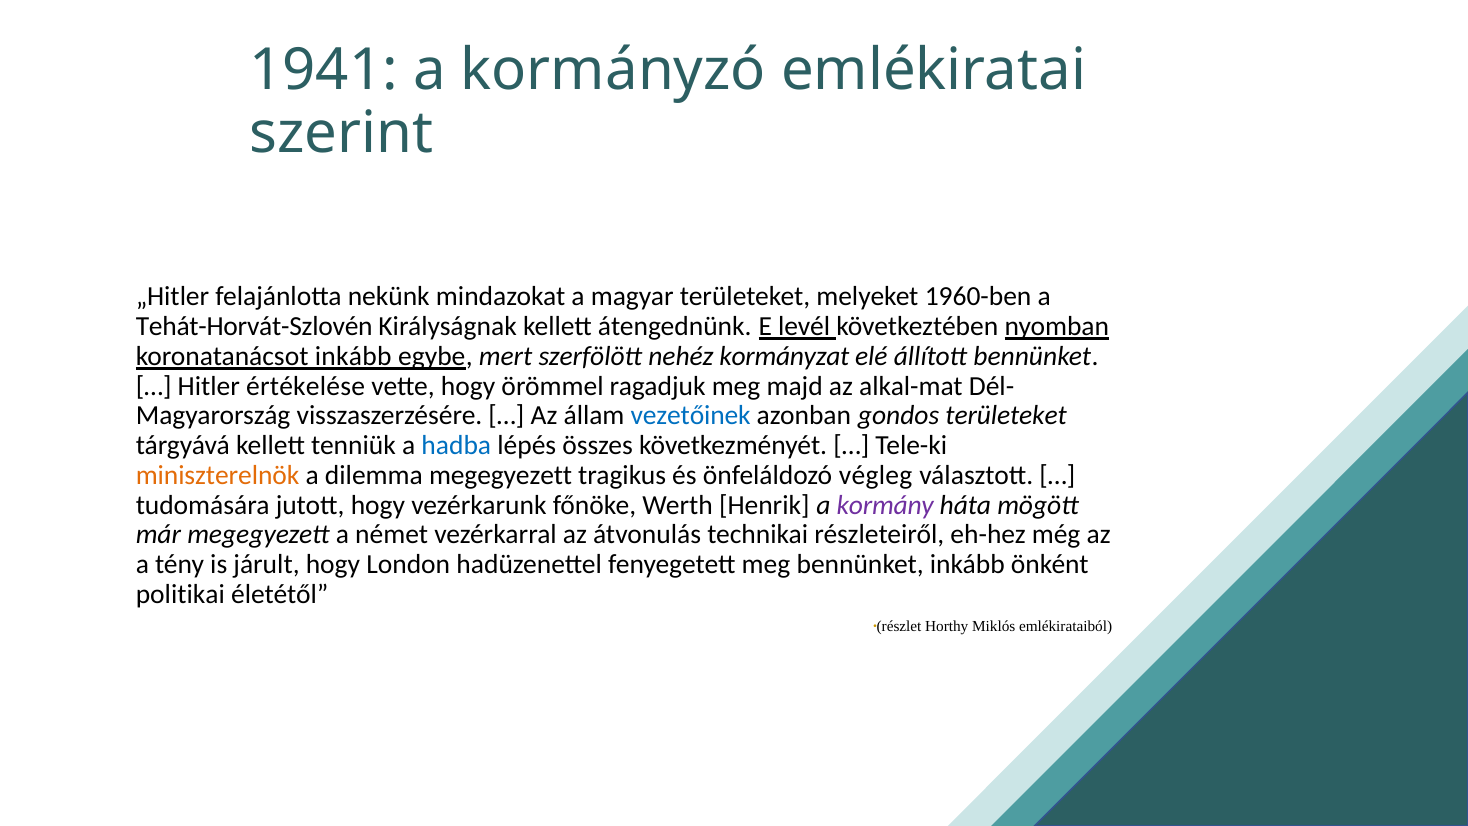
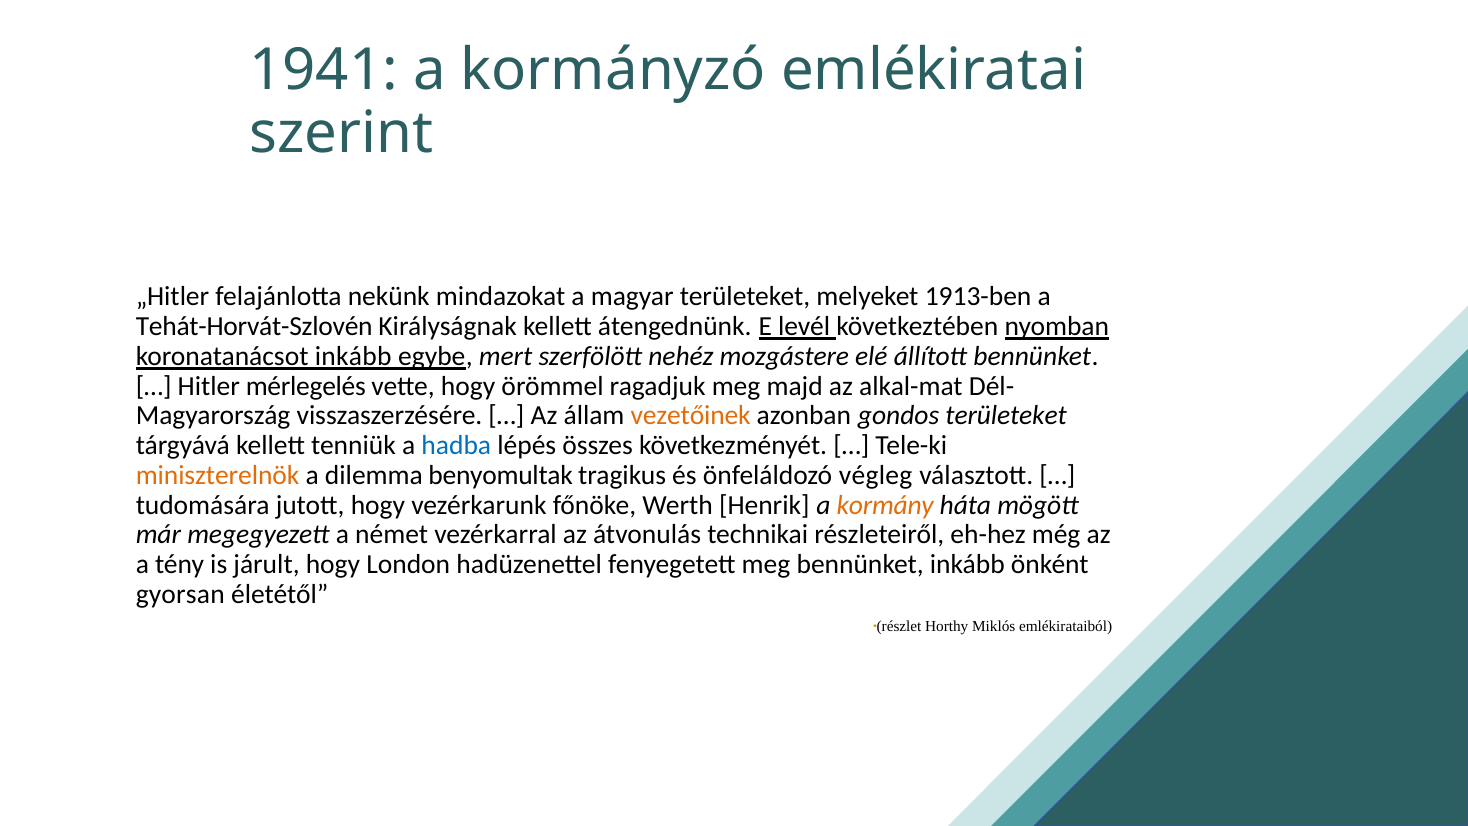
1960-ben: 1960-ben -> 1913-ben
kormányzat: kormányzat -> mozgástere
értékelése: értékelése -> mérlegelés
vezetőinek colour: blue -> orange
dilemma megegyezett: megegyezett -> benyomultak
kormány colour: purple -> orange
politikai: politikai -> gyorsan
